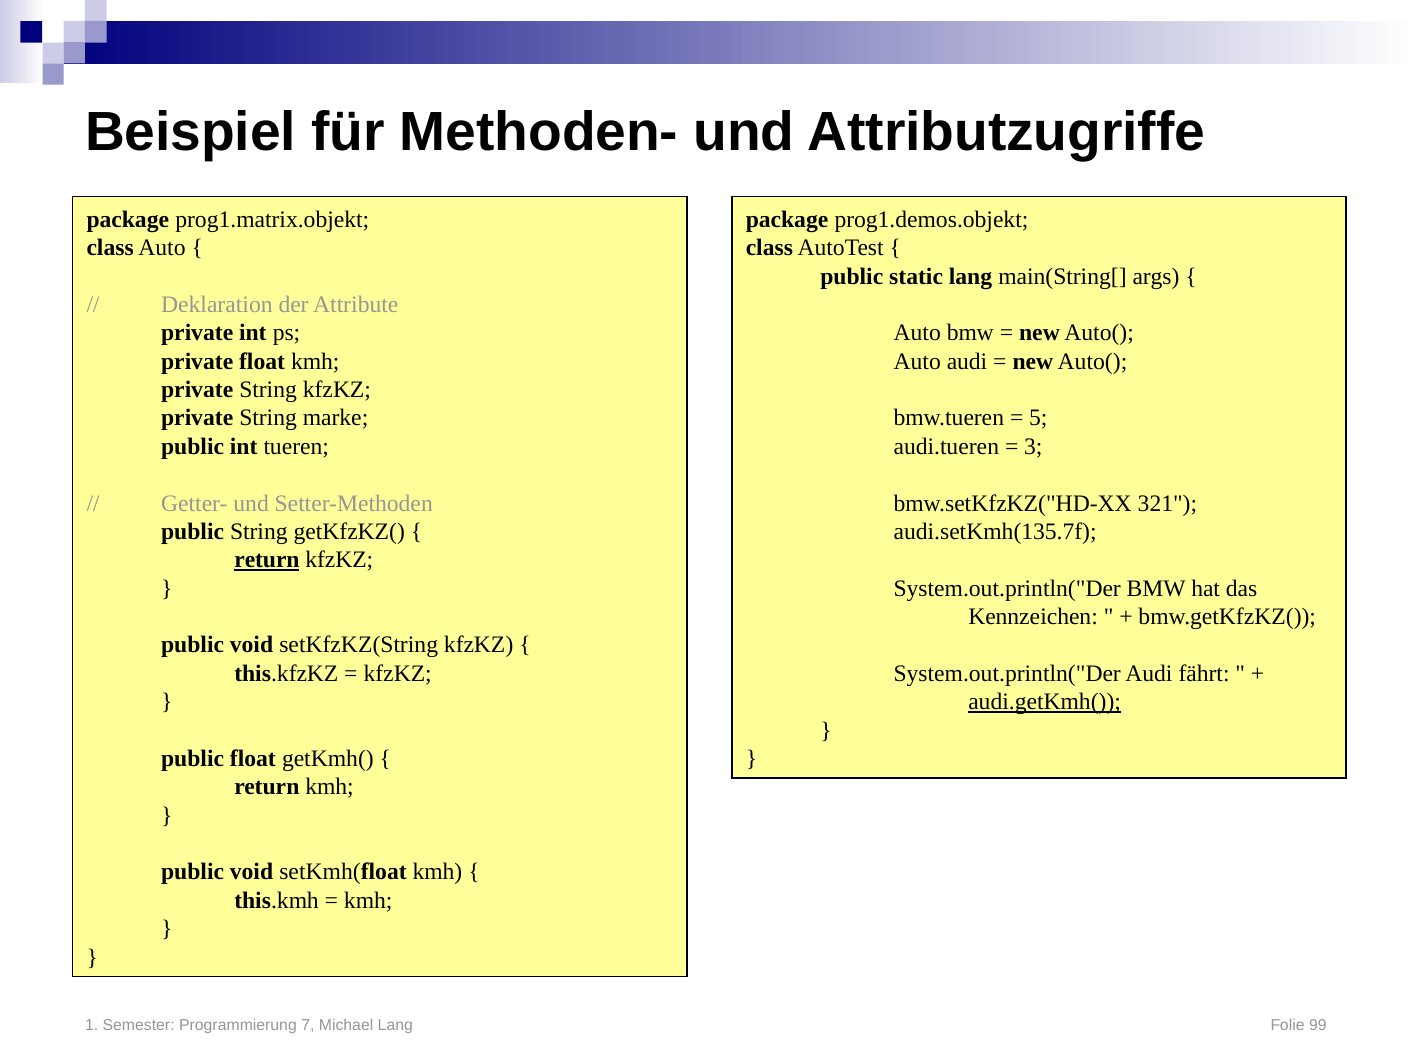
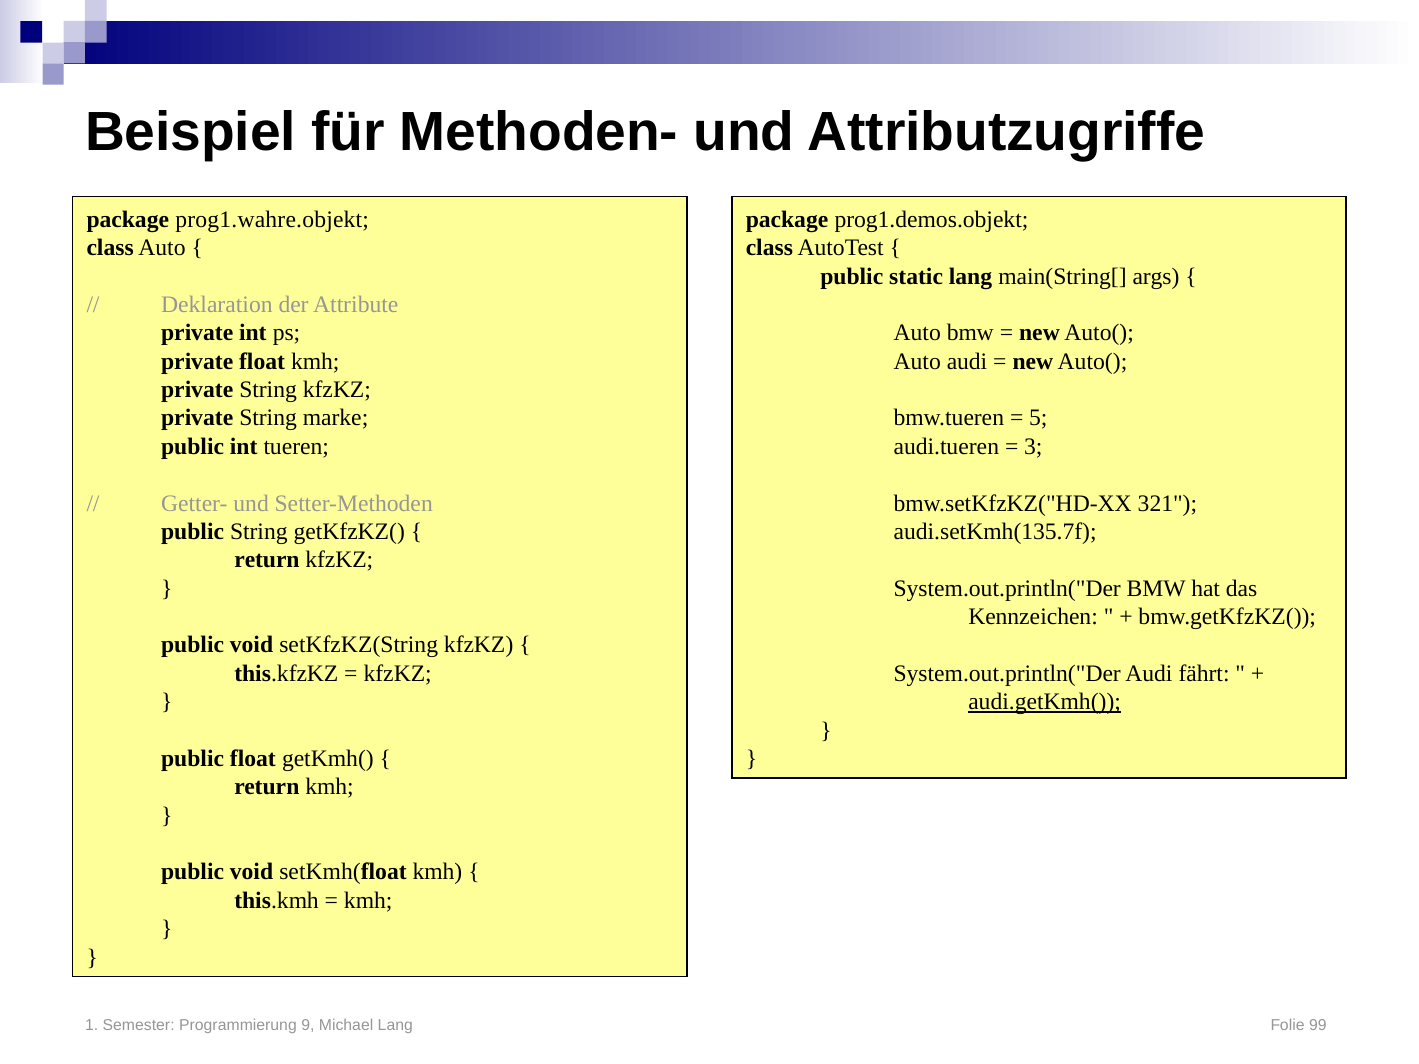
prog1.matrix.objekt: prog1.matrix.objekt -> prog1.wahre.objekt
return at (267, 560) underline: present -> none
7: 7 -> 9
